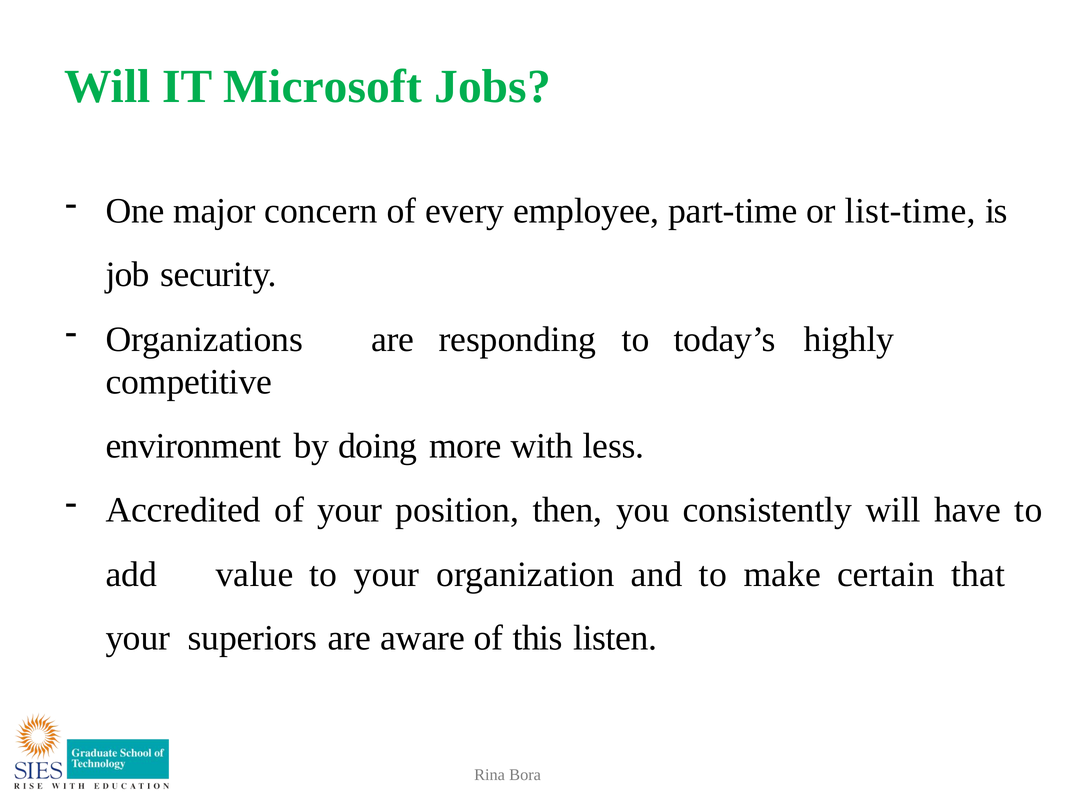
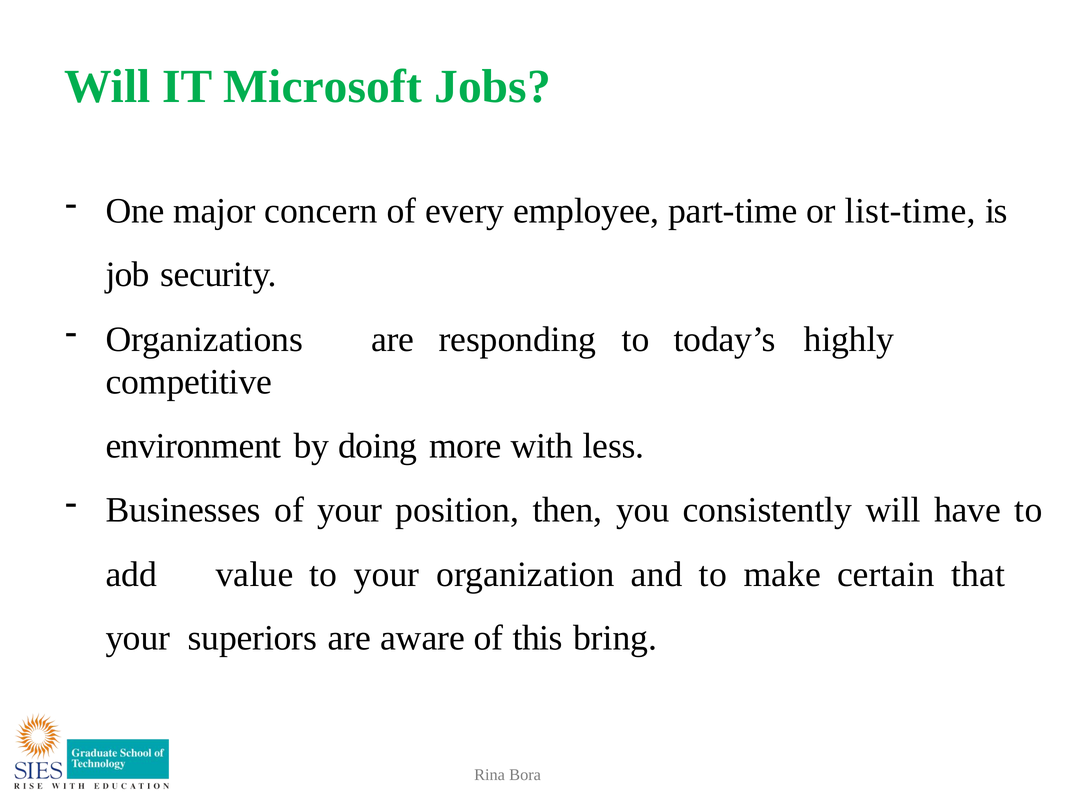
Accredited: Accredited -> Businesses
listen: listen -> bring
